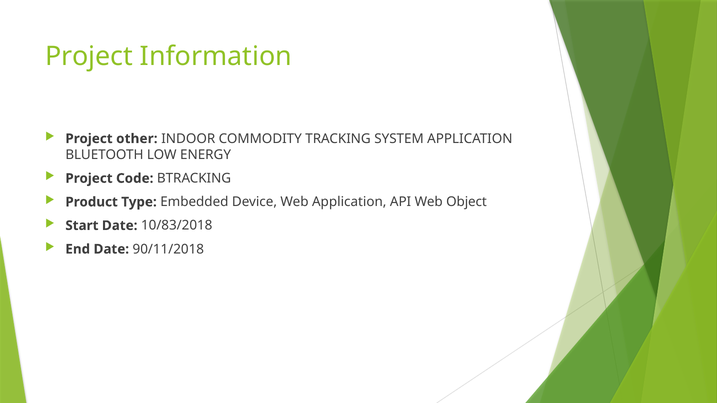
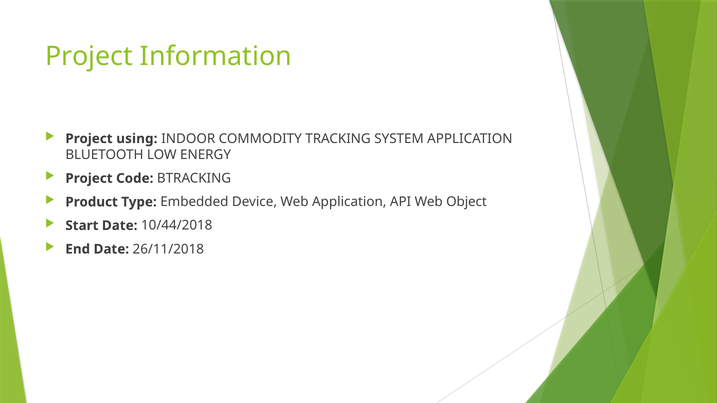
other: other -> using
10/83/2018: 10/83/2018 -> 10/44/2018
90/11/2018: 90/11/2018 -> 26/11/2018
